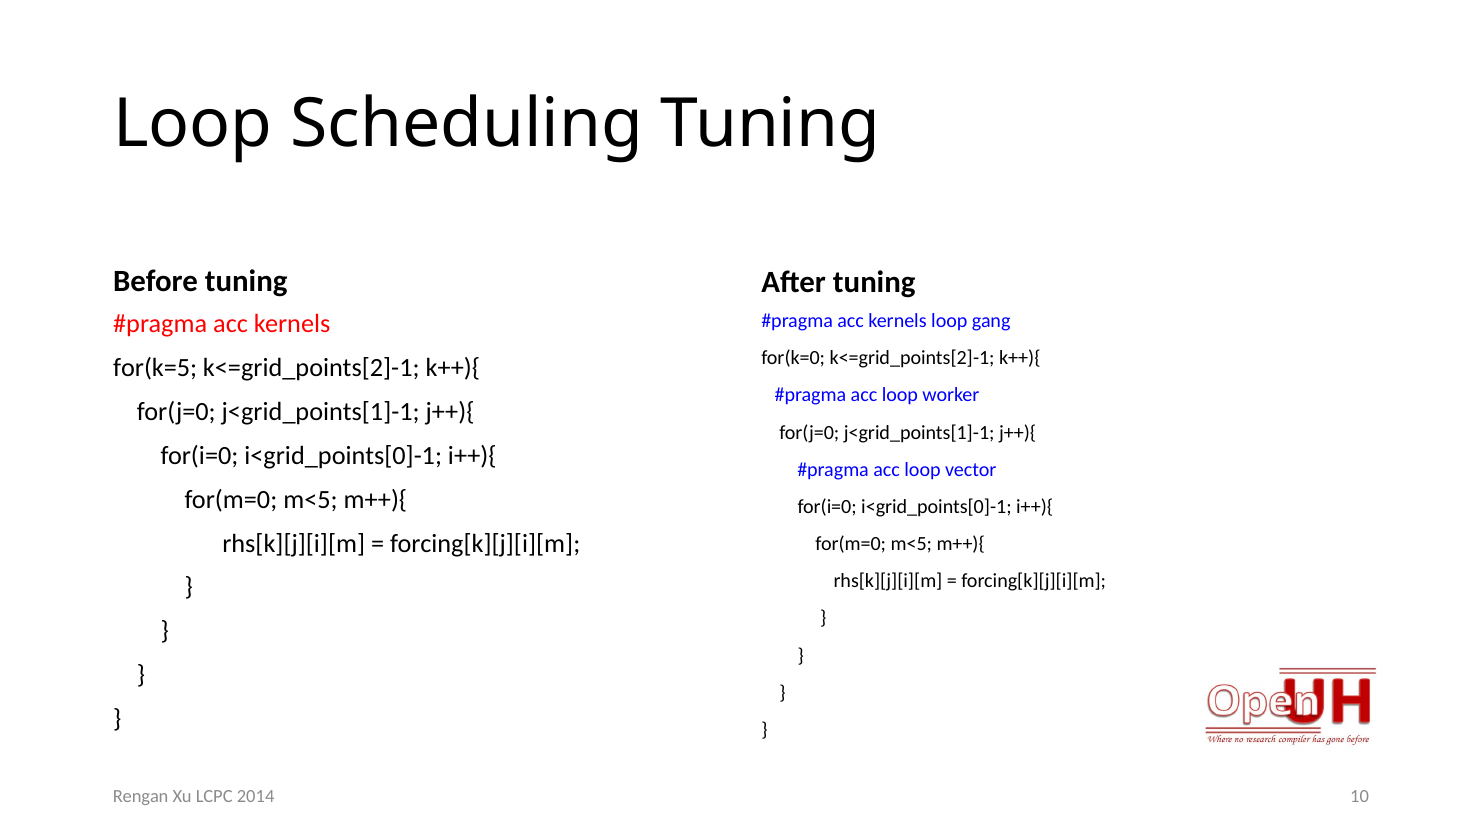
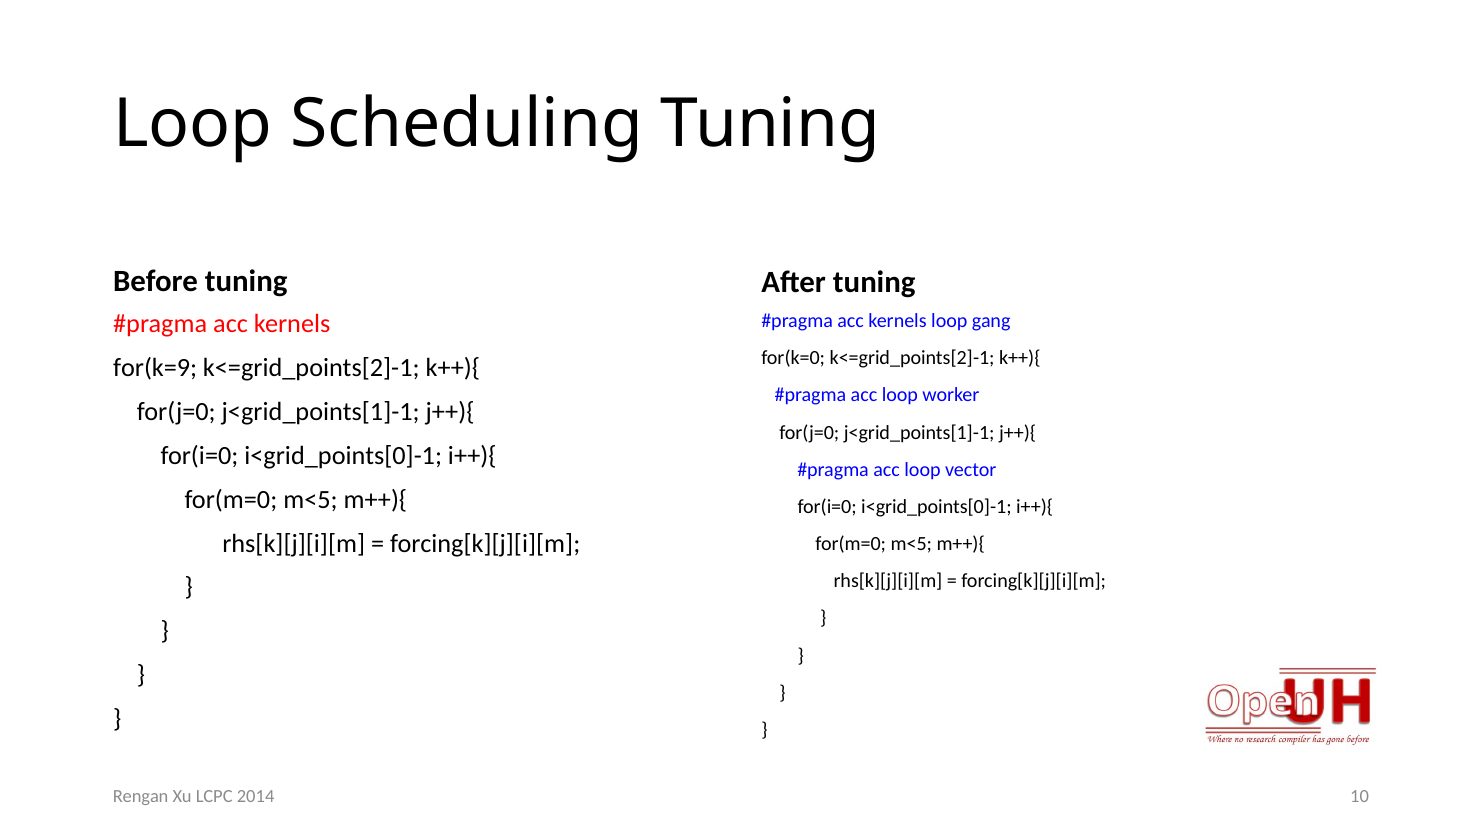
for(k=5: for(k=5 -> for(k=9
